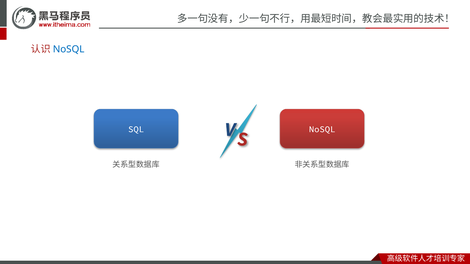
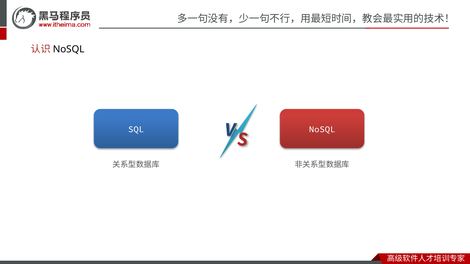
NoSQL at (69, 49) colour: blue -> black
